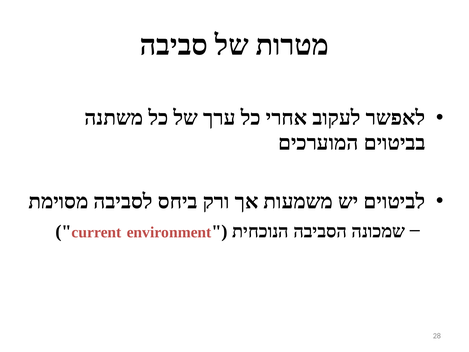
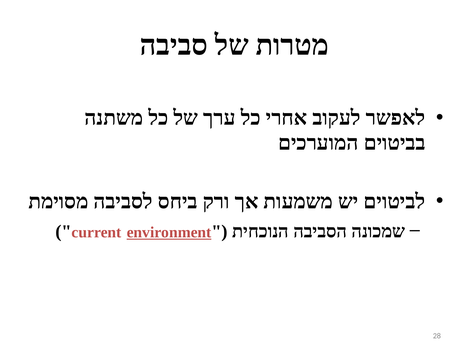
environment underline: none -> present
